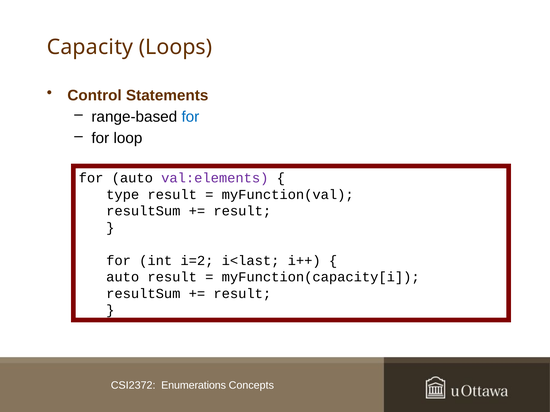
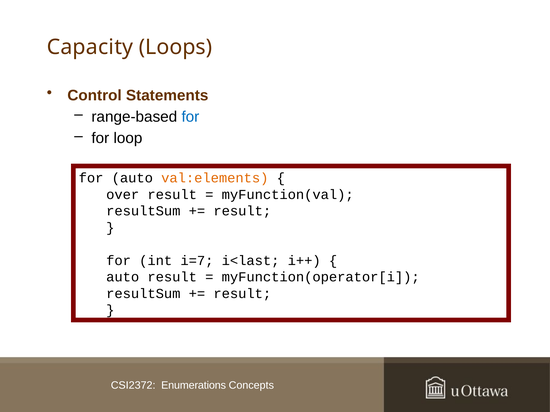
val:elements colour: purple -> orange
type: type -> over
i=2: i=2 -> i=7
myFunction(capacity[i: myFunction(capacity[i -> myFunction(operator[i
